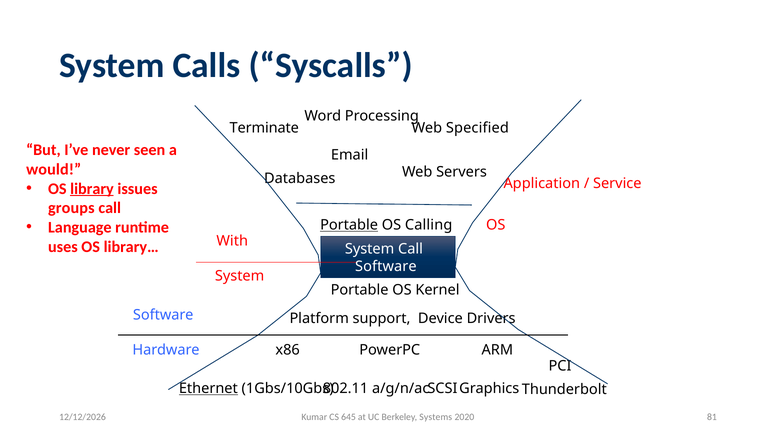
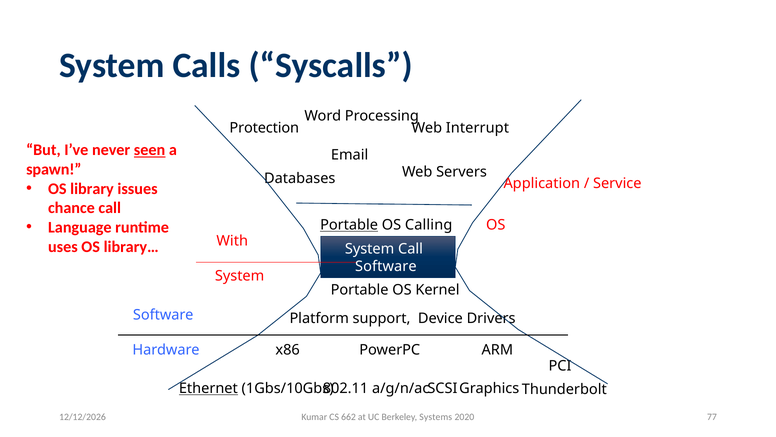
Terminate: Terminate -> Protection
Specified: Specified -> Interrupt
seen underline: none -> present
would: would -> spawn
library underline: present -> none
groups: groups -> chance
645: 645 -> 662
81: 81 -> 77
